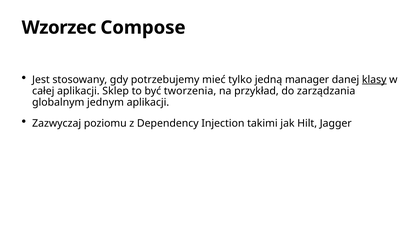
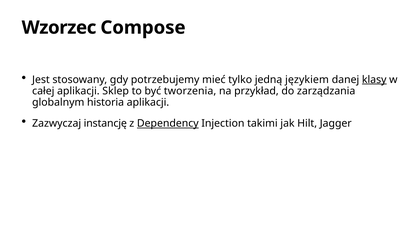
manager: manager -> językiem
jednym: jednym -> historia
poziomu: poziomu -> instancję
Dependency underline: none -> present
